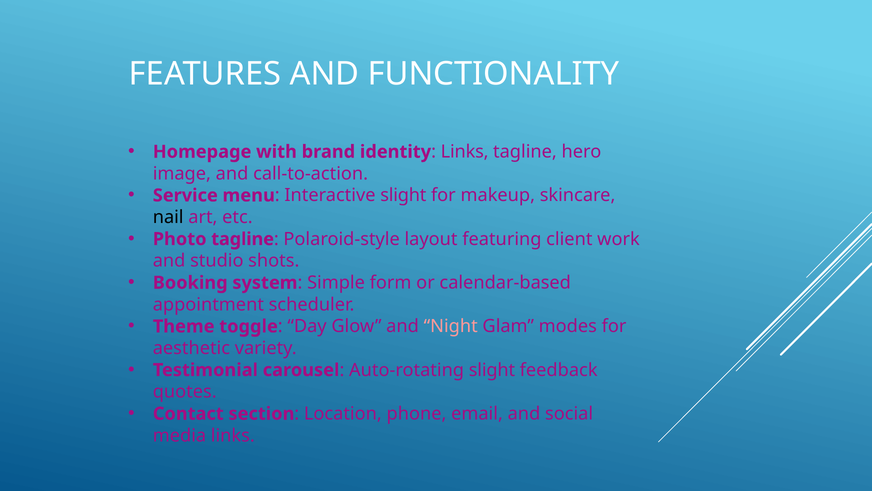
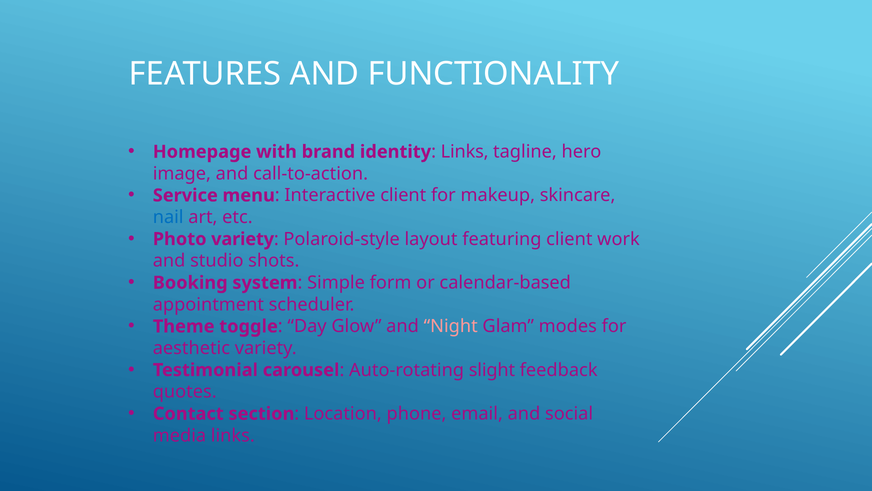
Interactive slight: slight -> client
nail colour: black -> blue
Photo tagline: tagline -> variety
